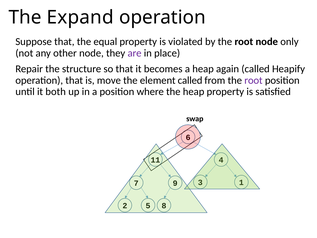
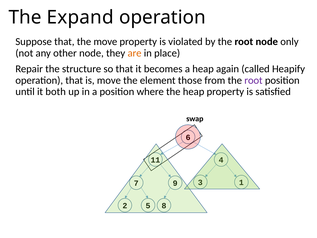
the equal: equal -> move
are colour: purple -> orange
element called: called -> those
